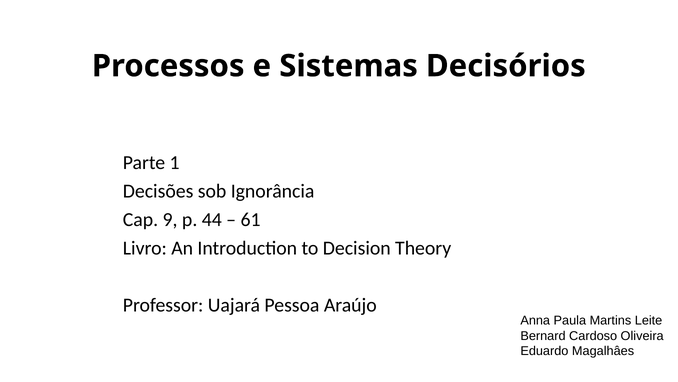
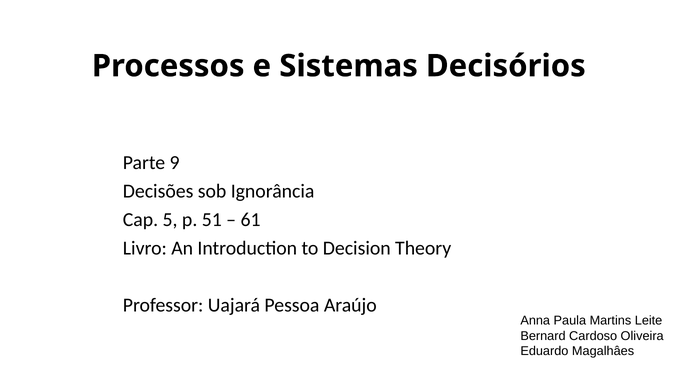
1: 1 -> 9
9: 9 -> 5
44: 44 -> 51
